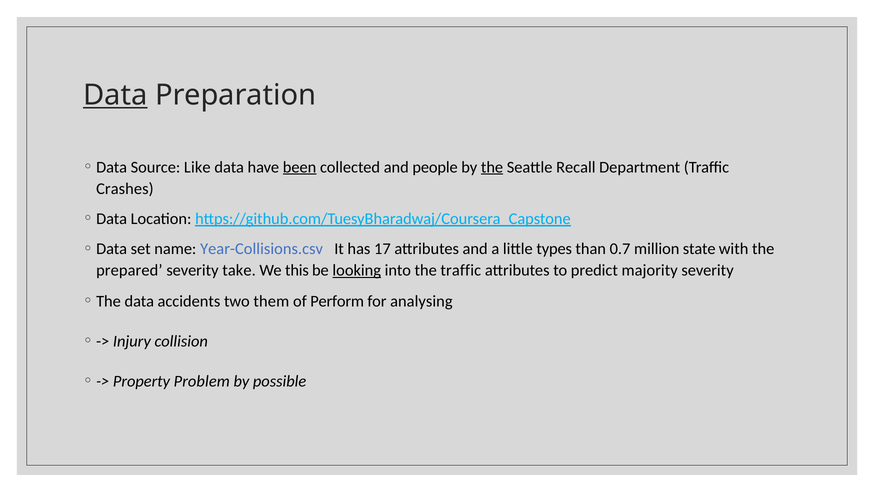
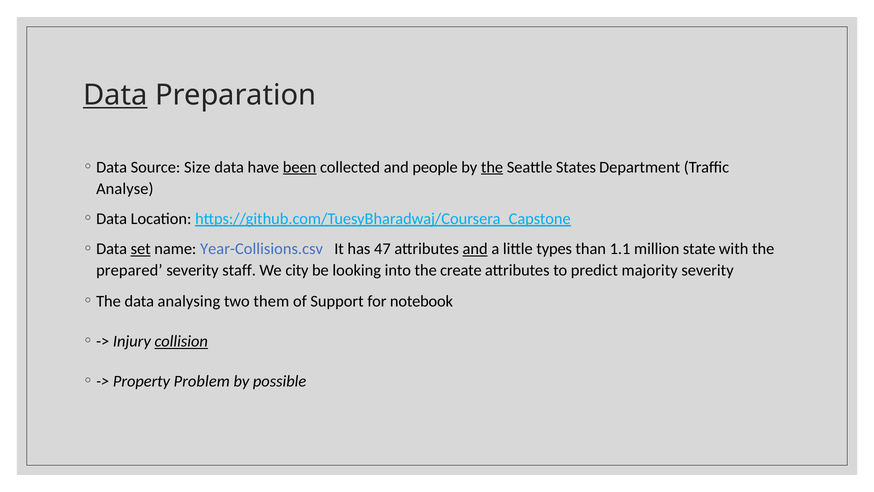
Like: Like -> Size
Recall: Recall -> States
Crashes: Crashes -> Analyse
set underline: none -> present
17: 17 -> 47
and at (475, 249) underline: none -> present
0.7: 0.7 -> 1.1
take: take -> staff
this: this -> city
looking underline: present -> none
the traffic: traffic -> create
accidents: accidents -> analysing
Perform: Perform -> Support
analysing: analysing -> notebook
collision underline: none -> present
